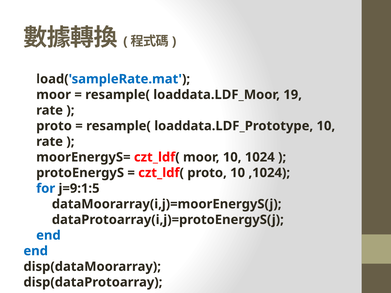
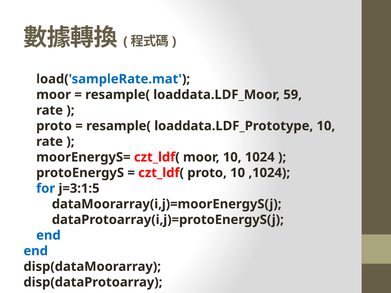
19: 19 -> 59
j=9:1:5: j=9:1:5 -> j=3:1:5
